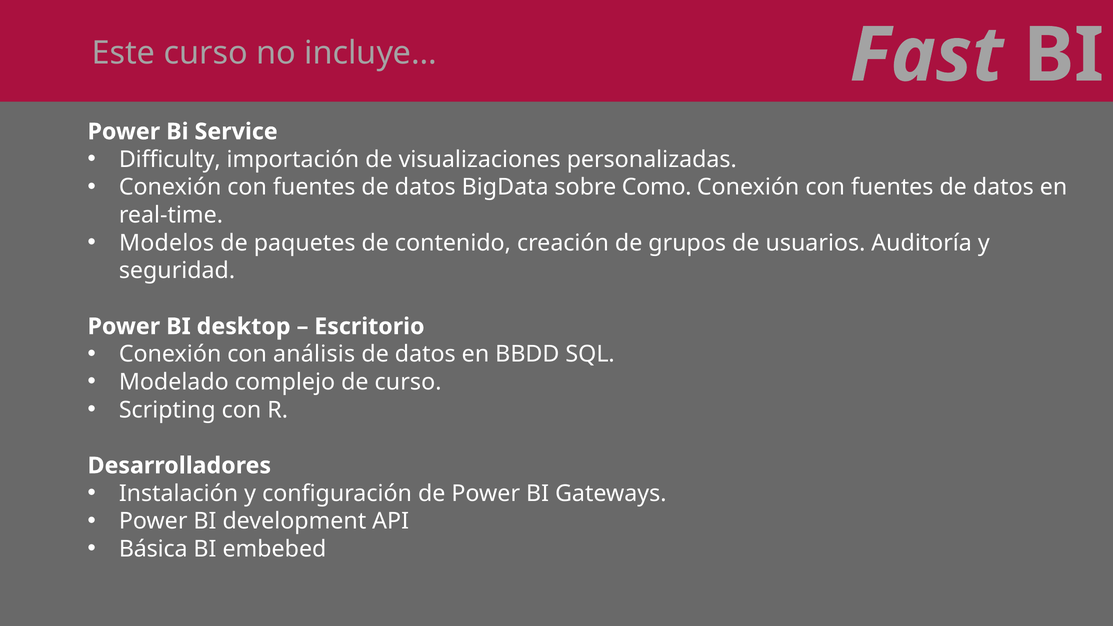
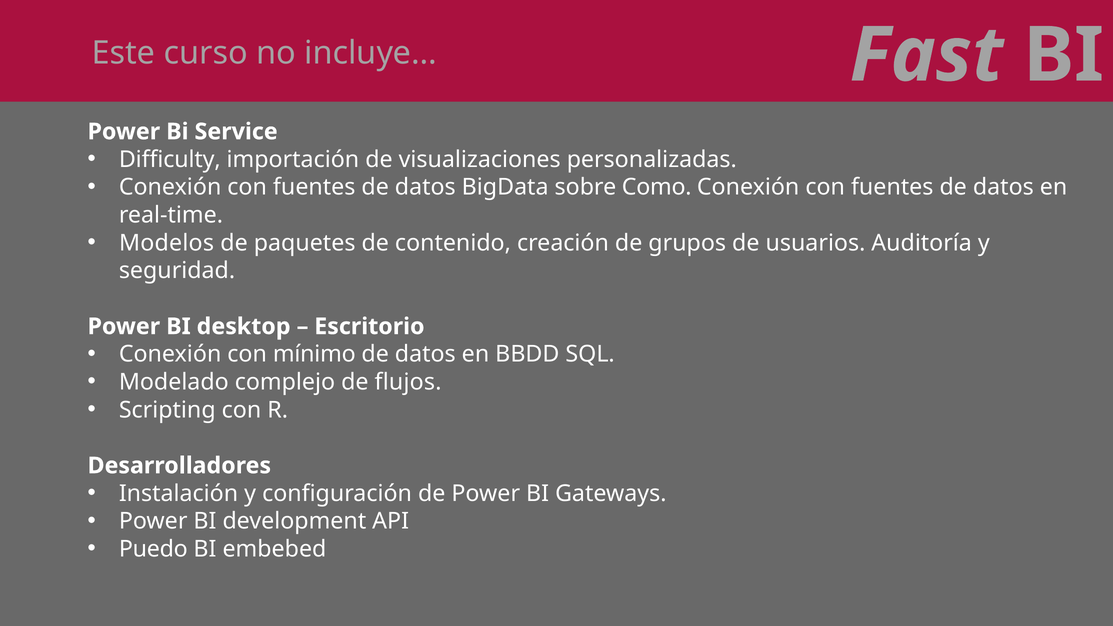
análisis: análisis -> mínimo
de curso: curso -> flujos
Básica: Básica -> Puedo
